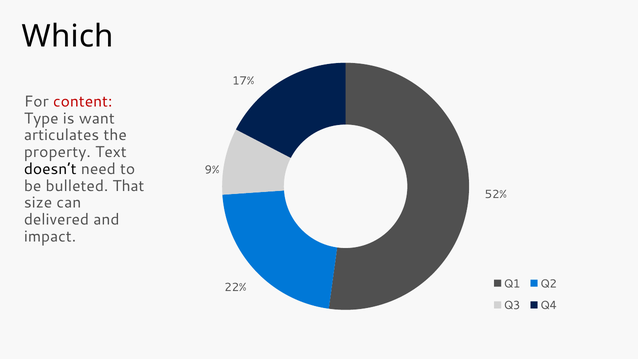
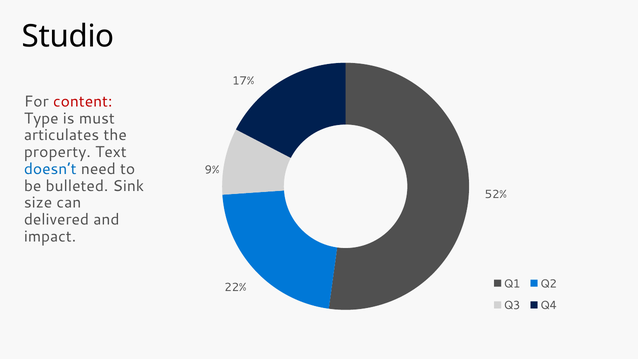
Which: Which -> Studio
want: want -> must
doesn’t colour: black -> blue
That: That -> Sink
